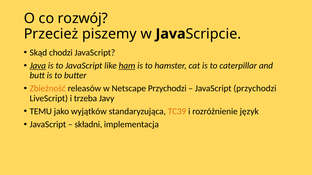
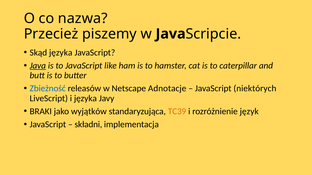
rozwój: rozwój -> nazwa
Skąd chodzi: chodzi -> języka
ham underline: present -> none
Zbieżność colour: orange -> blue
Netscape Przychodzi: Przychodzi -> Adnotacje
JavaScript przychodzi: przychodzi -> niektórych
i trzeba: trzeba -> języka
TEMU: TEMU -> BRAKI
